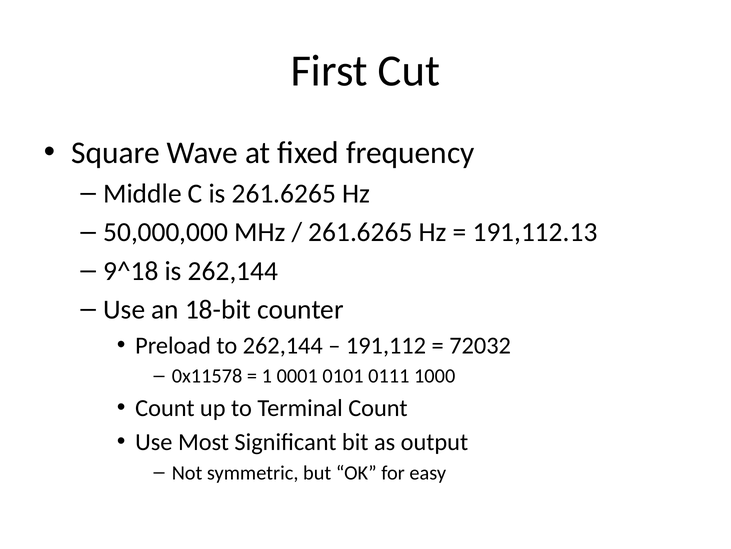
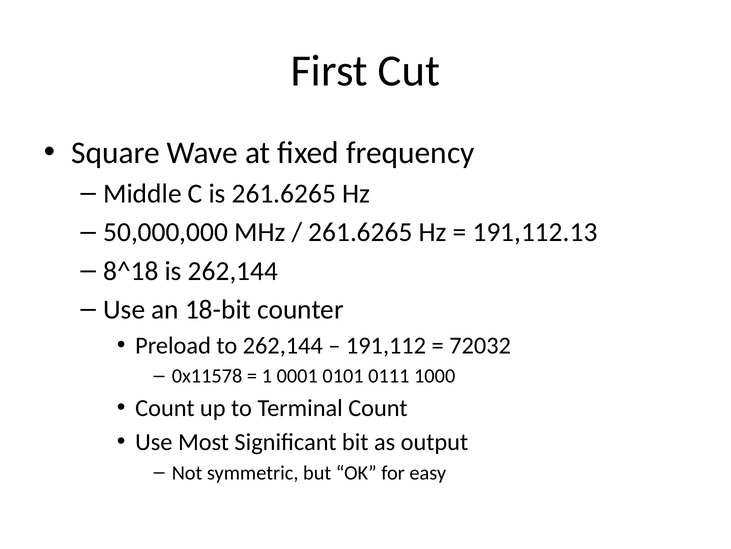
9^18: 9^18 -> 8^18
